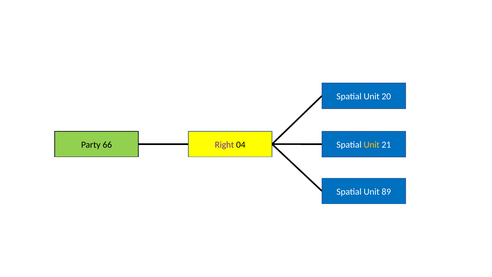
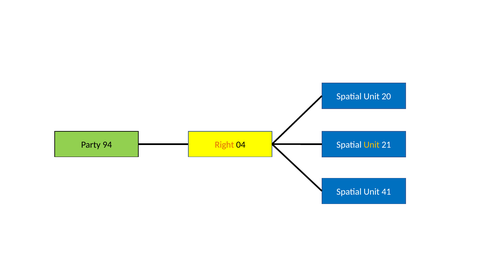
66: 66 -> 94
Right colour: purple -> orange
89: 89 -> 41
